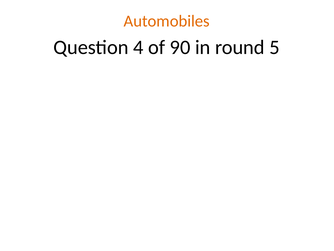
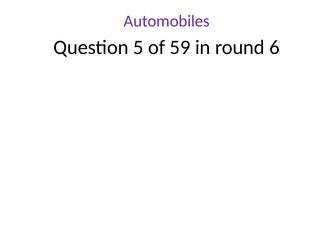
Automobiles colour: orange -> purple
4: 4 -> 5
90: 90 -> 59
5: 5 -> 6
